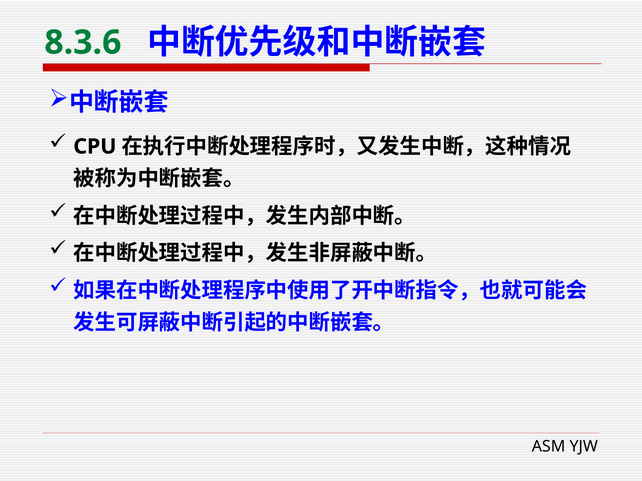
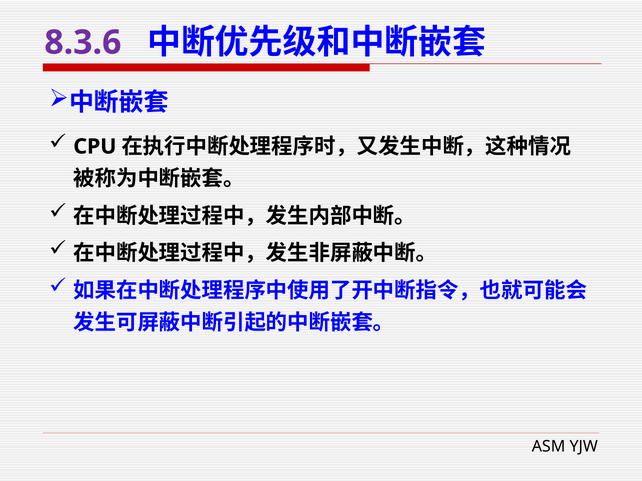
8.3.6 colour: green -> purple
